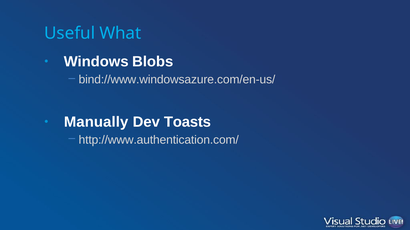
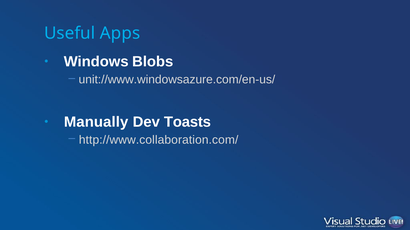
What: What -> Apps
bind://www.windowsazure.com/en-us/: bind://www.windowsazure.com/en-us/ -> unit://www.windowsazure.com/en-us/
http://www.authentication.com/: http://www.authentication.com/ -> http://www.collaboration.com/
